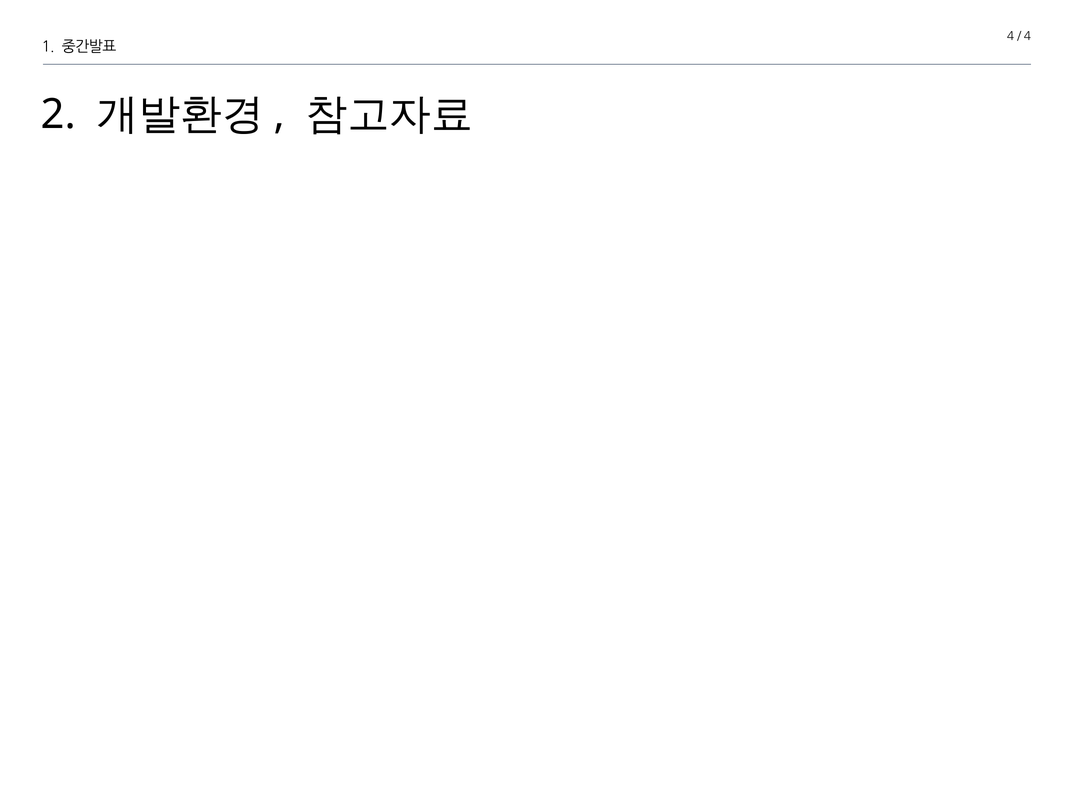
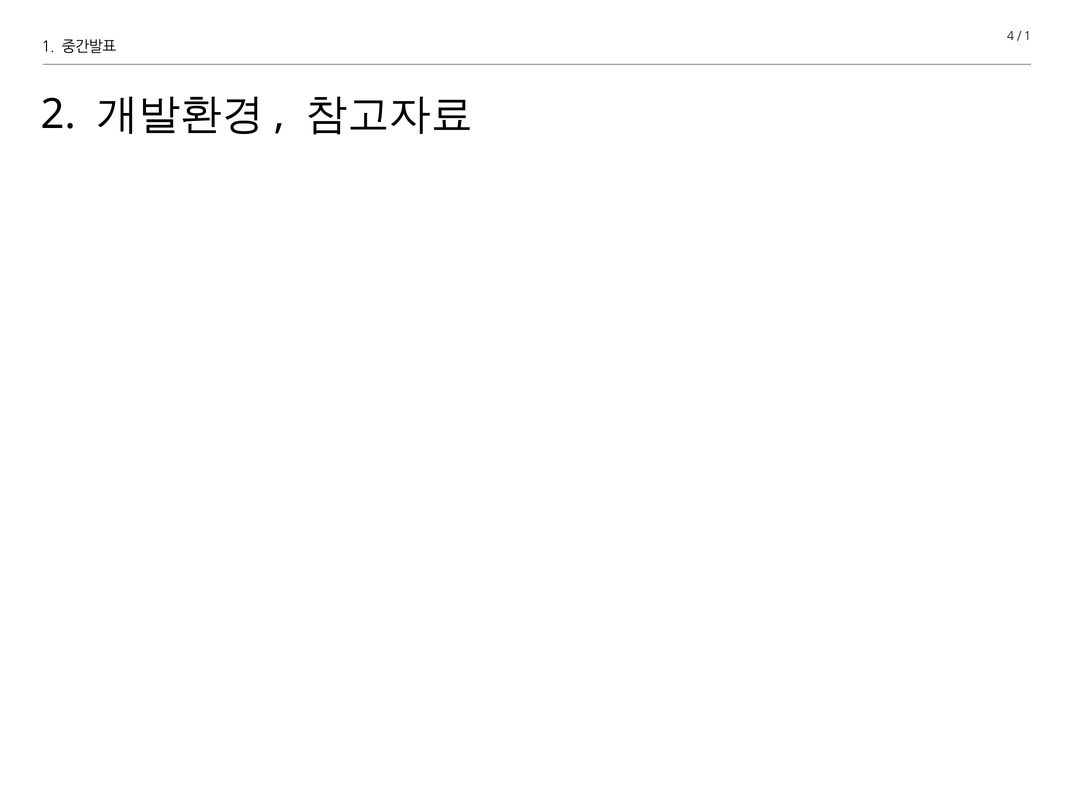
4 at (1027, 36): 4 -> 1
